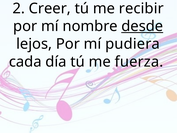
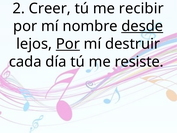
Por at (68, 44) underline: none -> present
pudiera: pudiera -> destruir
fuerza: fuerza -> resiste
